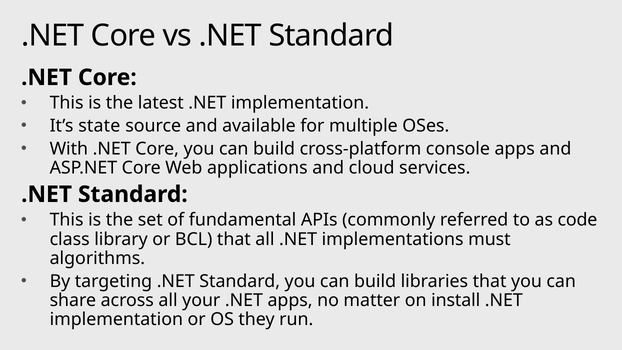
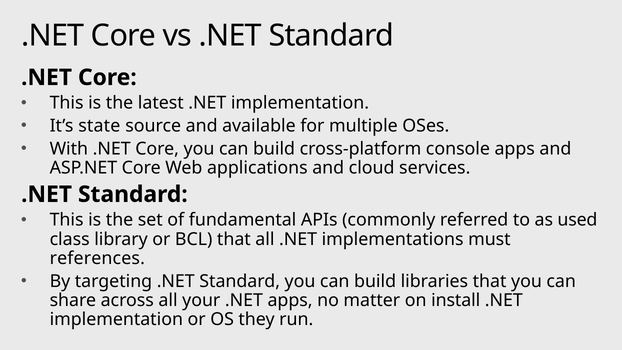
code: code -> used
algorithms: algorithms -> references
